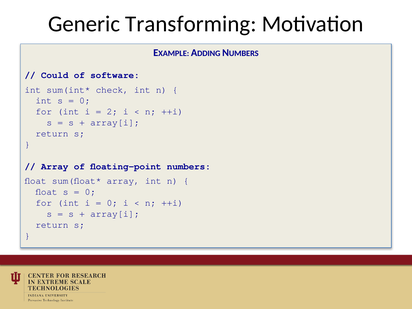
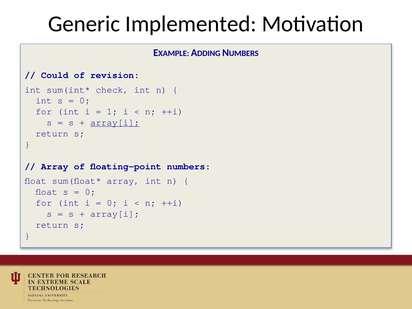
Transforming: Transforming -> Implemented
software: software -> revision
2: 2 -> 1
array[i at (115, 123) underline: none -> present
